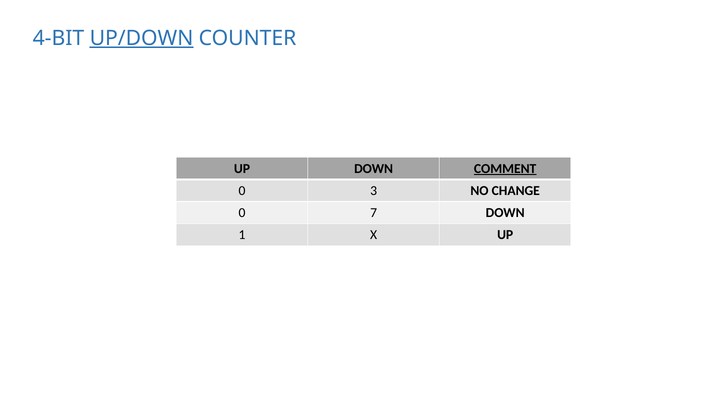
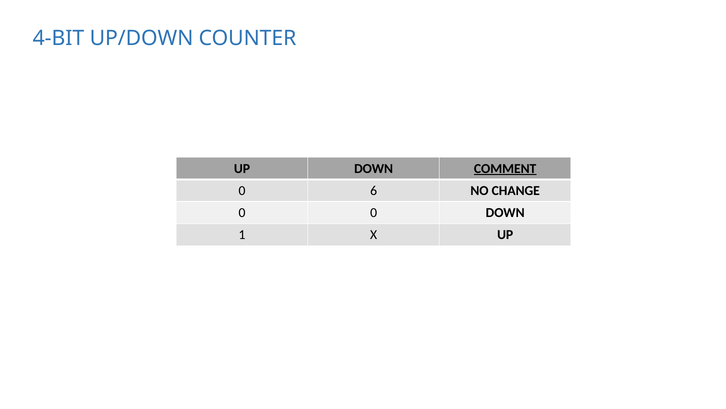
UP/DOWN underline: present -> none
3: 3 -> 6
0 7: 7 -> 0
